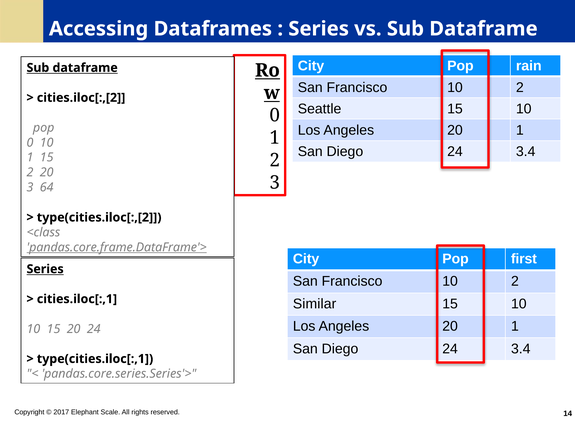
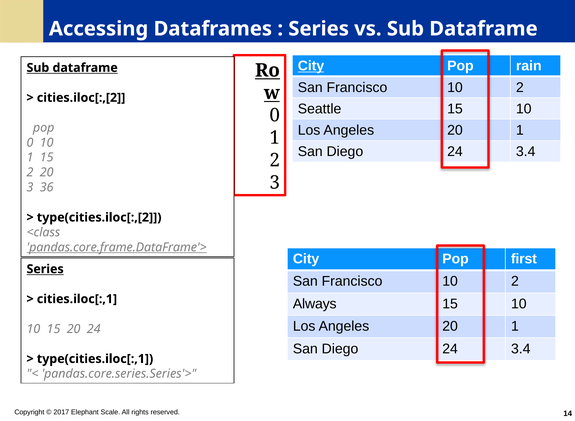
City at (311, 66) underline: none -> present
64: 64 -> 36
Similar: Similar -> Always
